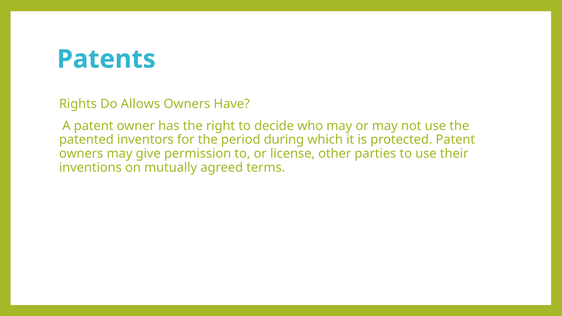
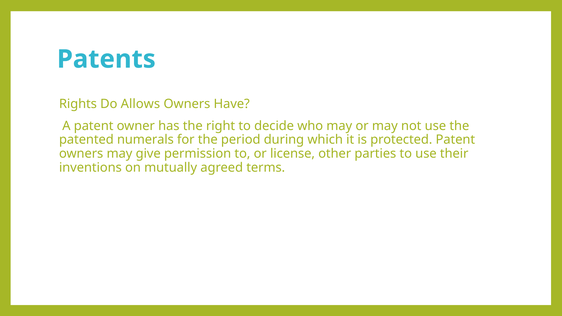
inventors: inventors -> numerals
